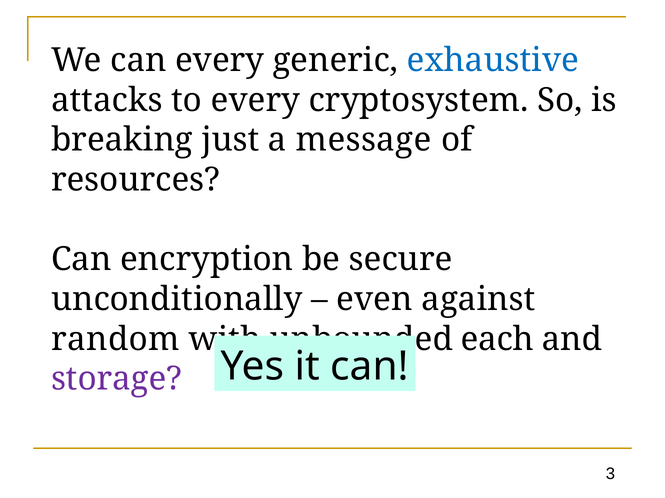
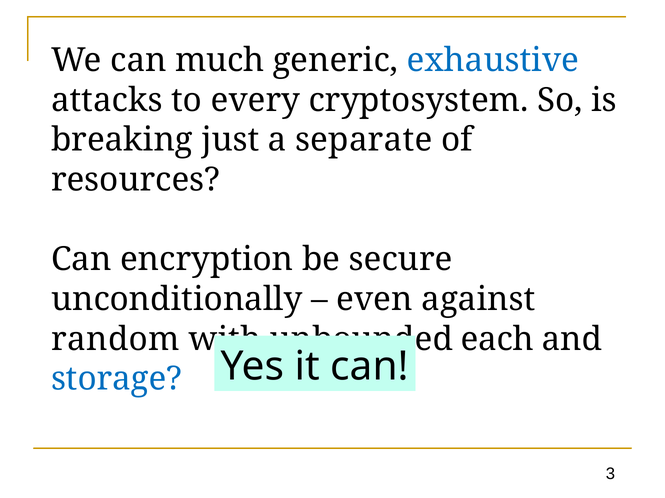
can every: every -> much
message: message -> separate
storage colour: purple -> blue
